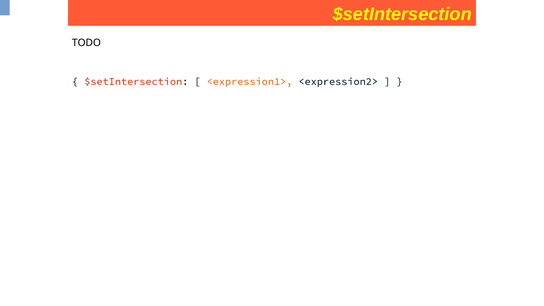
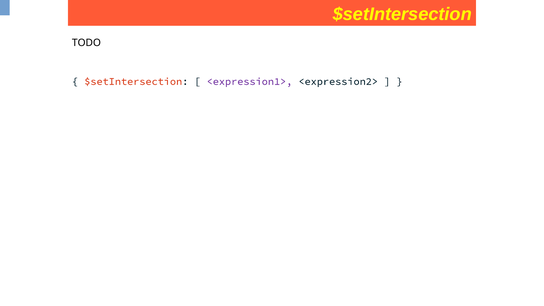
<expression1> colour: orange -> purple
